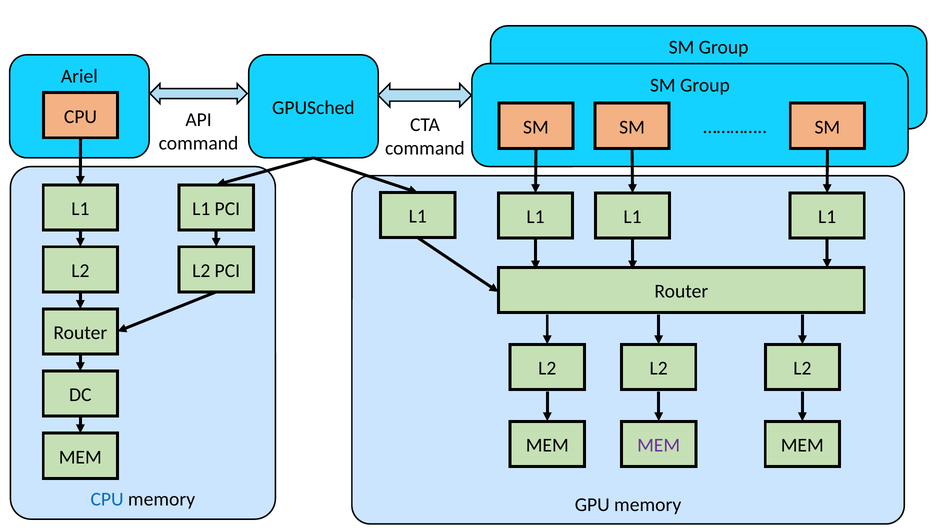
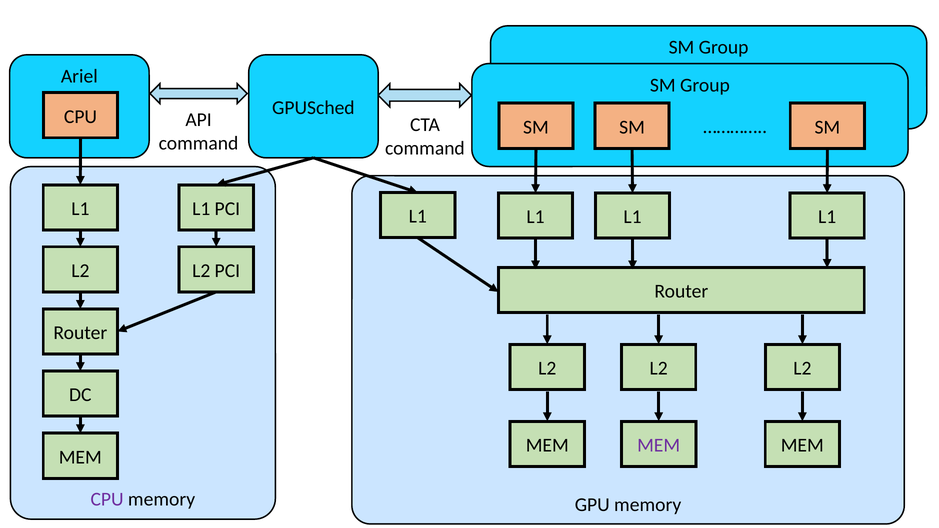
CPU at (107, 499) colour: blue -> purple
